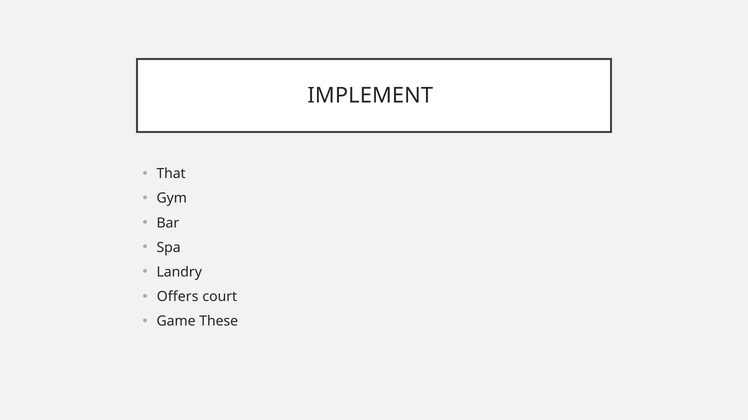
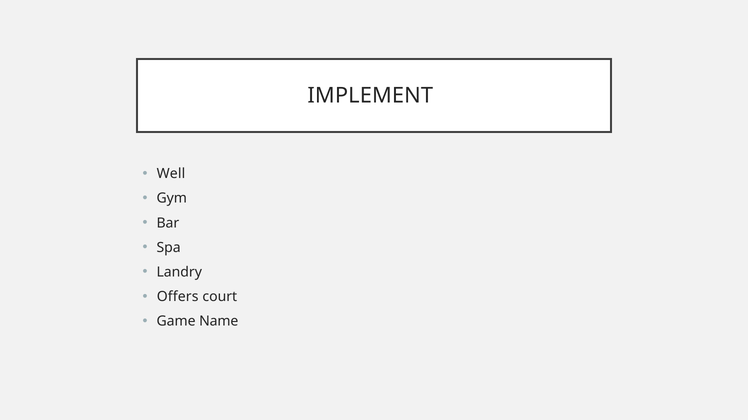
That: That -> Well
These: These -> Name
